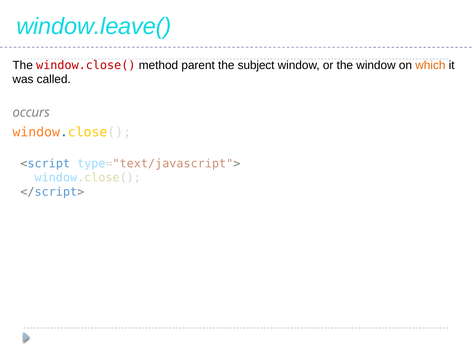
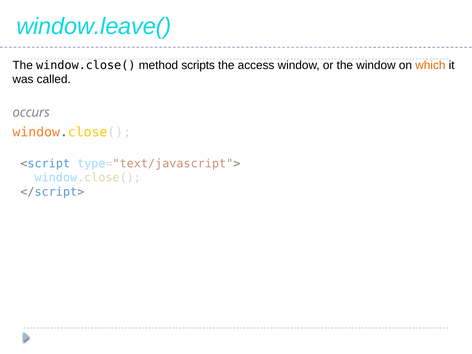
window.close( at (86, 65) colour: red -> black
parent: parent -> scripts
subject: subject -> access
